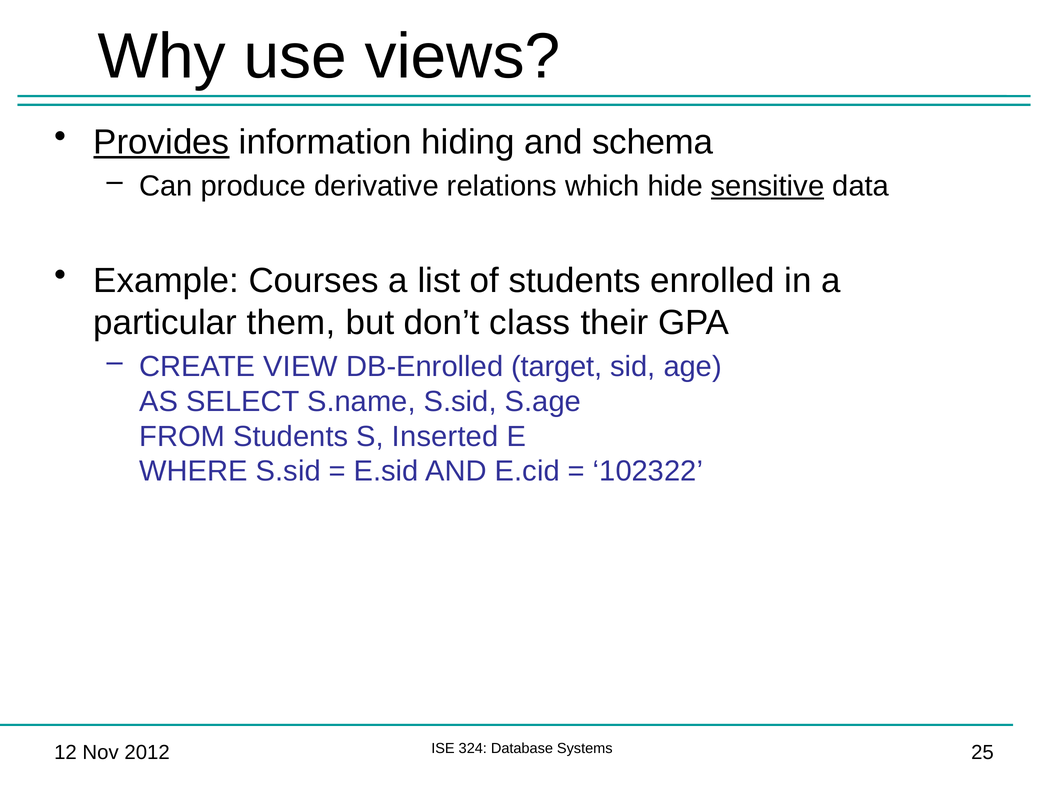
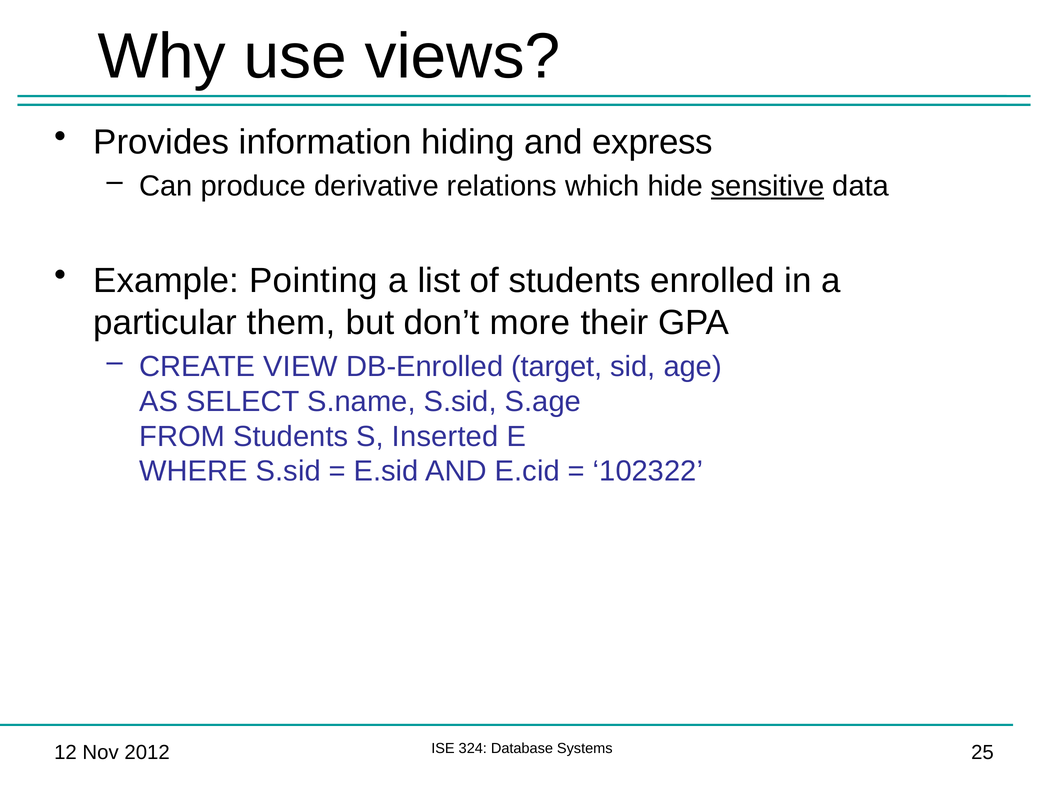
Provides underline: present -> none
schema: schema -> express
Courses: Courses -> Pointing
class: class -> more
